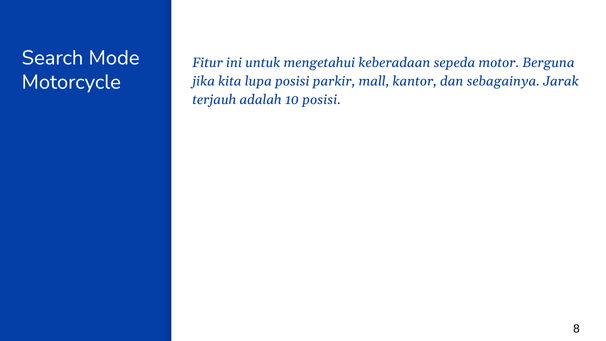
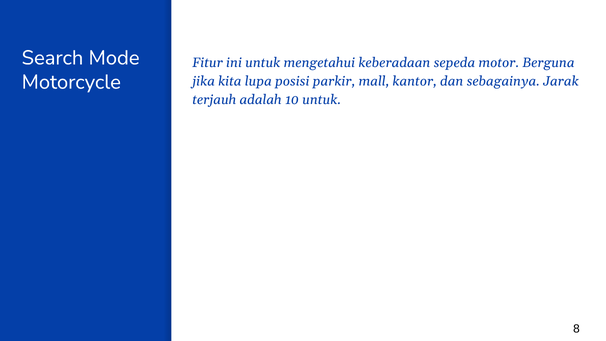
10 posisi: posisi -> untuk
